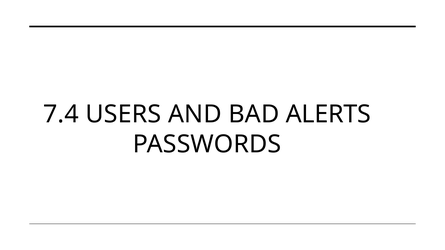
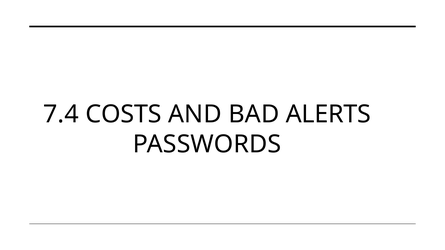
USERS: USERS -> COSTS
